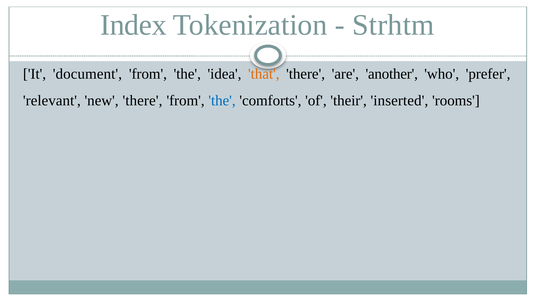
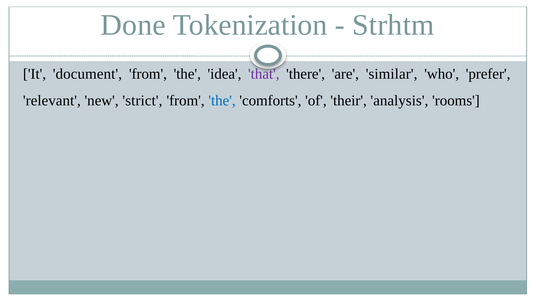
Index: Index -> Done
that colour: orange -> purple
another: another -> similar
new there: there -> strict
inserted: inserted -> analysis
